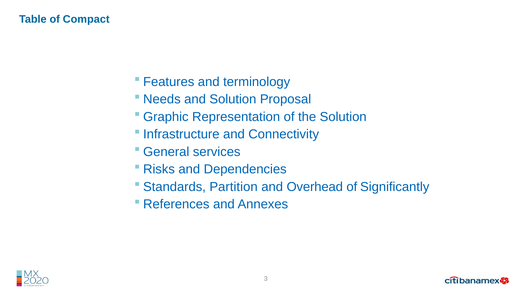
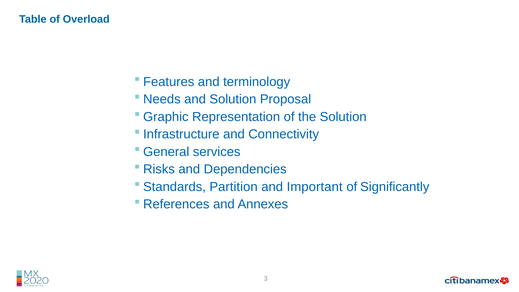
Compact: Compact -> Overload
Overhead: Overhead -> Important
